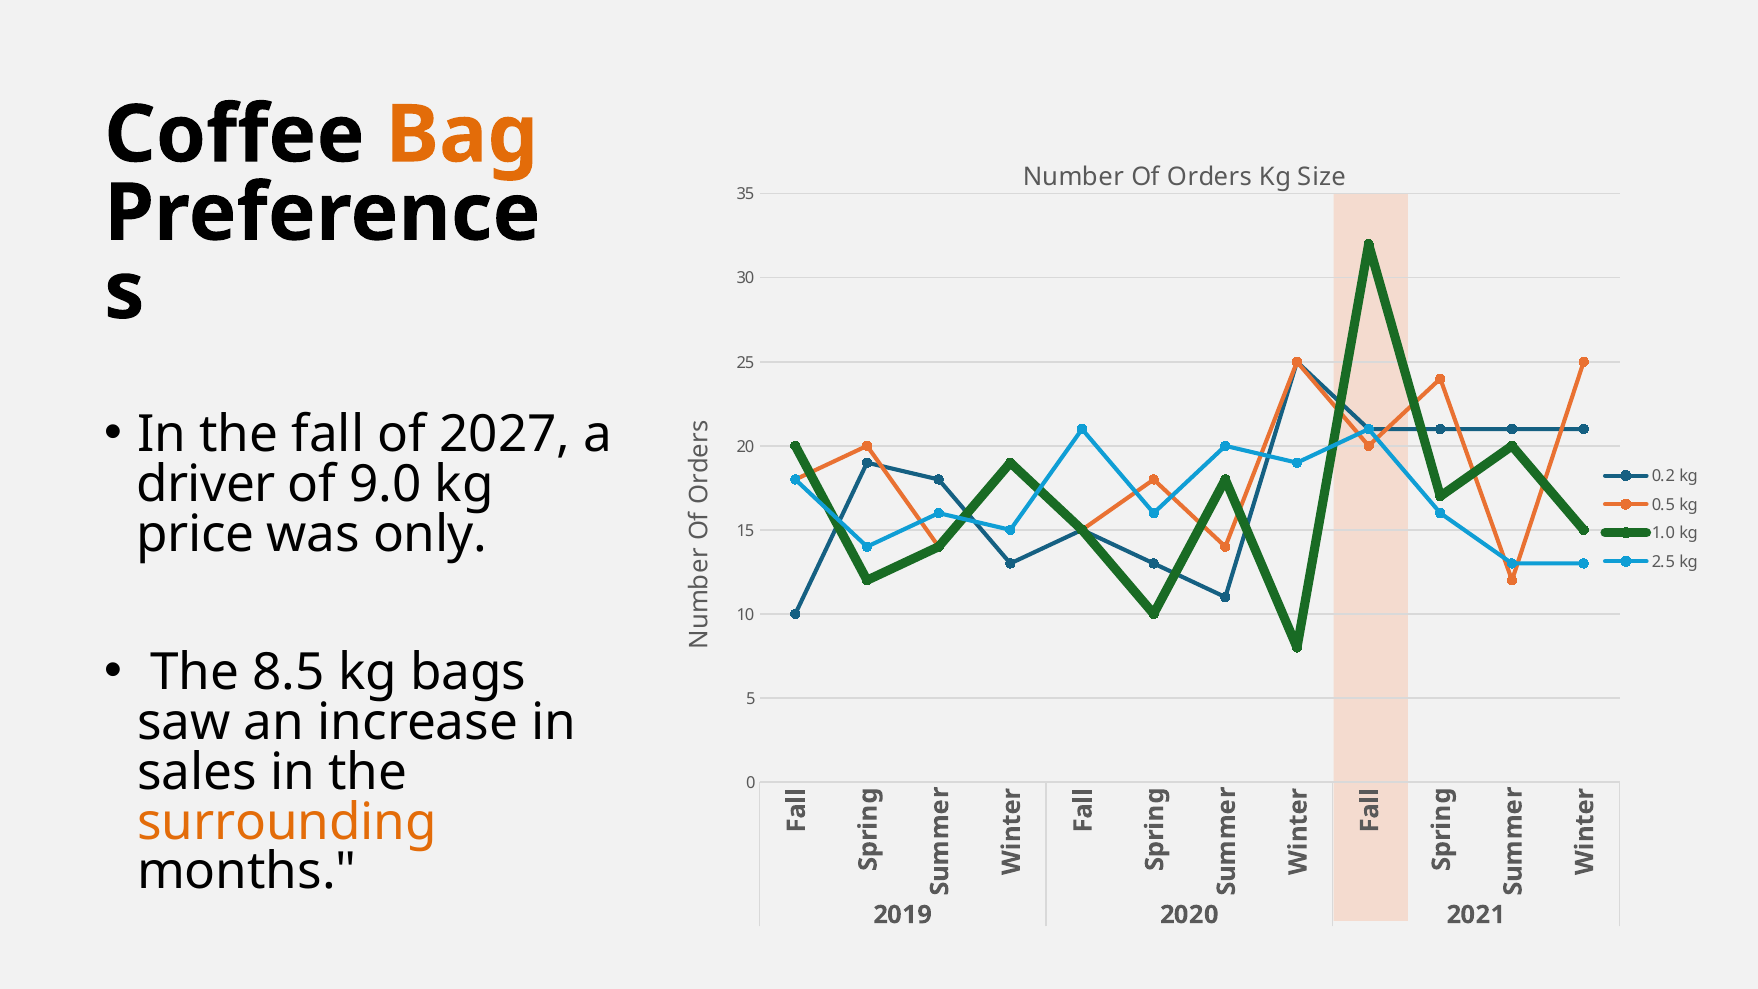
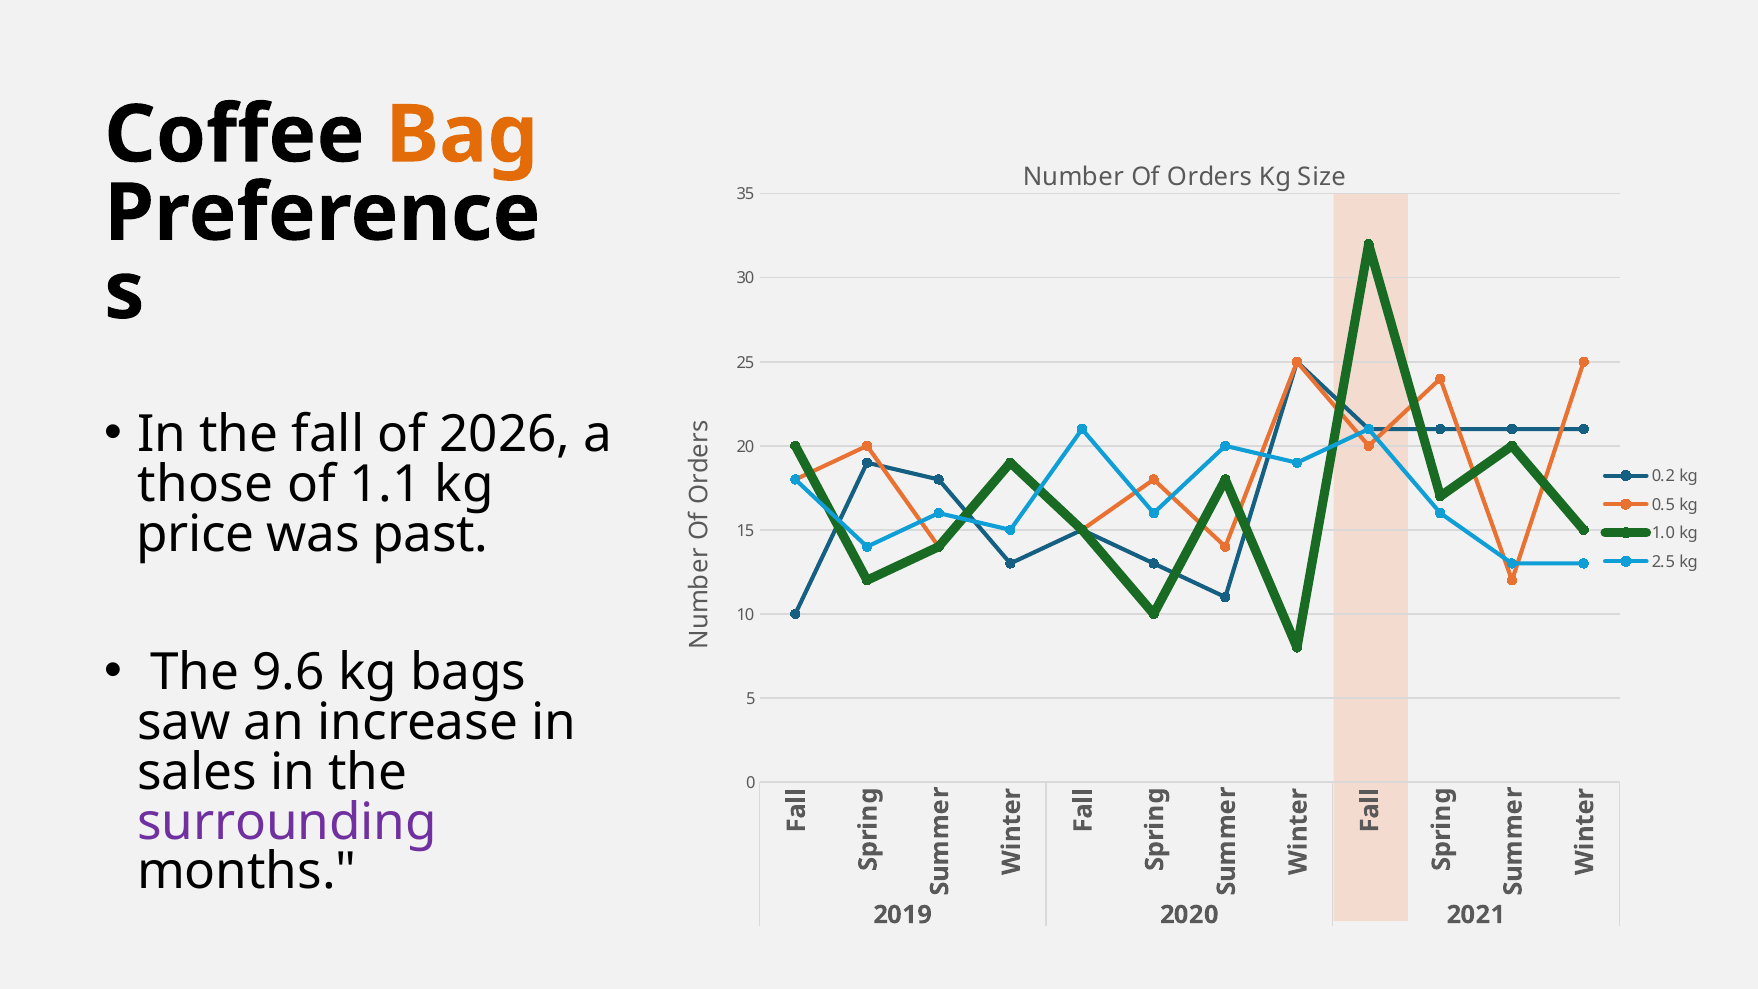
2027: 2027 -> 2026
driver: driver -> those
9.0: 9.0 -> 1.1
only: only -> past
8.5: 8.5 -> 9.6
surrounding colour: orange -> purple
